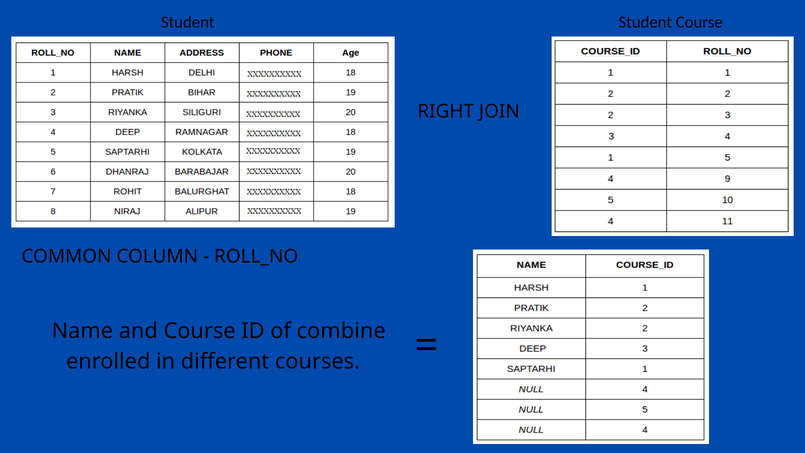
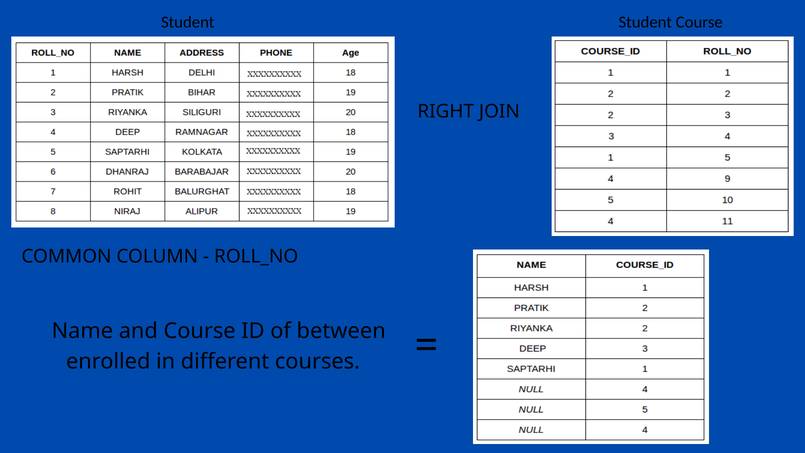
combine: combine -> between
